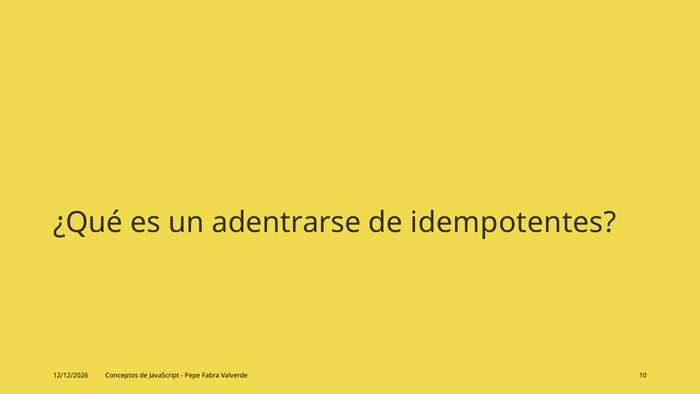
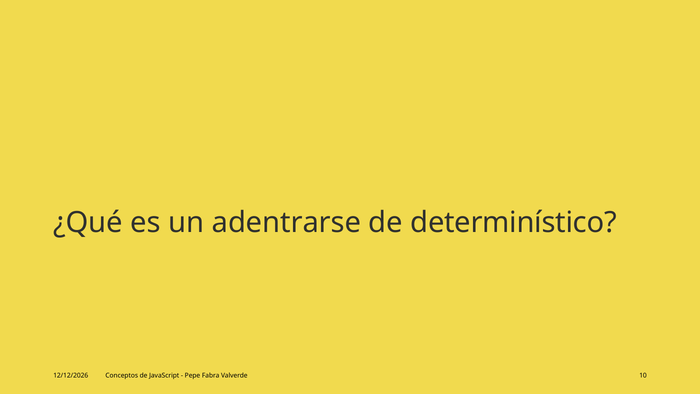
idempotentes: idempotentes -> determinístico
